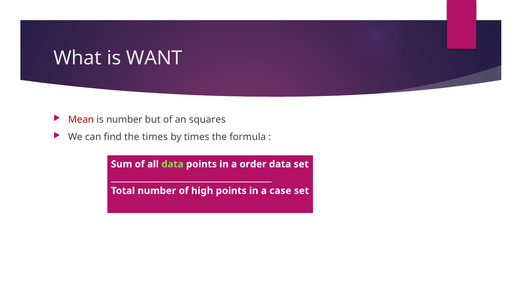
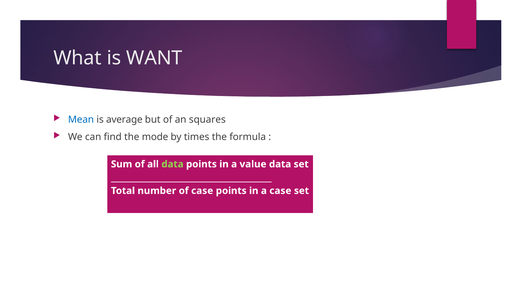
Mean colour: red -> blue
is number: number -> average
the times: times -> mode
order: order -> value
of high: high -> case
